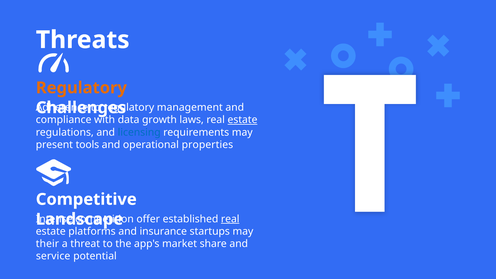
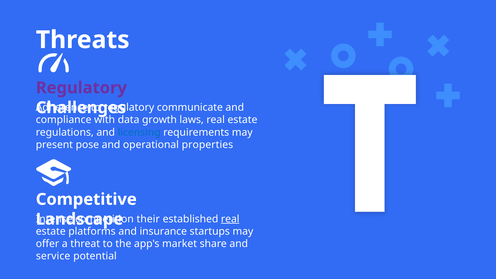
Regulatory at (81, 88) colour: orange -> purple
management: management -> communicate
estate at (242, 120) underline: present -> none
tools: tools -> pose
offer: offer -> their
their: their -> offer
